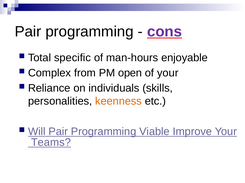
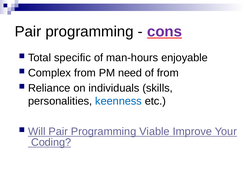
open: open -> need
of your: your -> from
keenness colour: orange -> blue
Teams: Teams -> Coding
